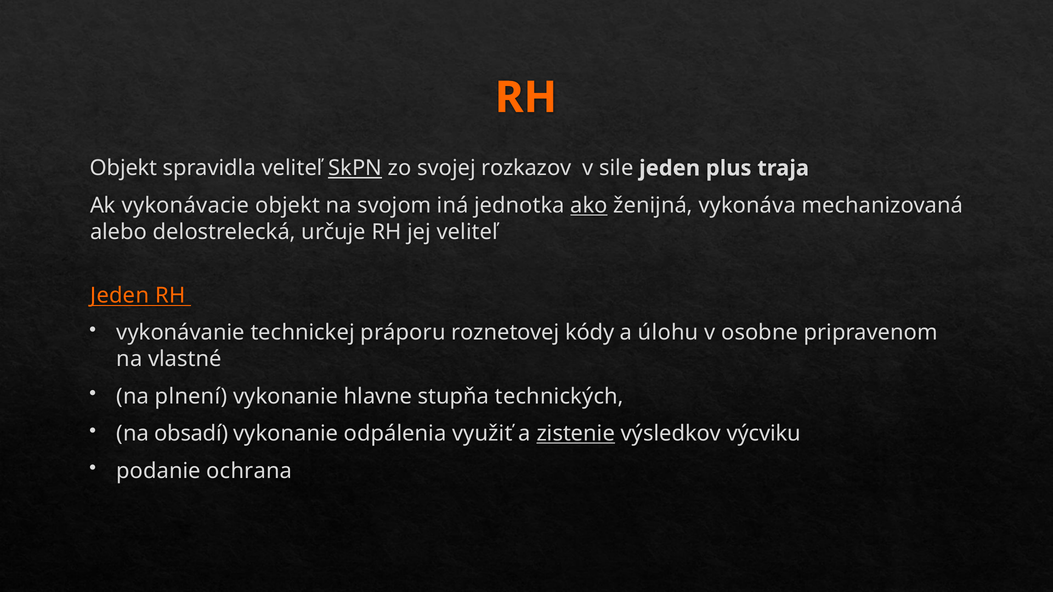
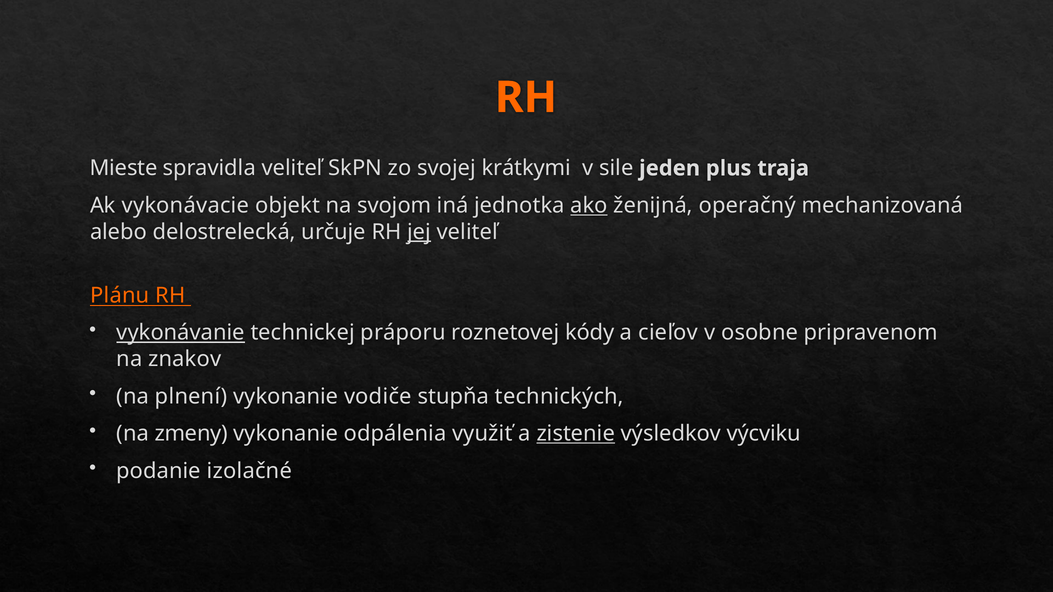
Objekt at (124, 168): Objekt -> Mieste
SkPN underline: present -> none
rozkazov: rozkazov -> krátkymi
vykonáva: vykonáva -> operačný
jej underline: none -> present
Jeden at (120, 296): Jeden -> Plánu
vykonávanie underline: none -> present
úlohu: úlohu -> cieľov
vlastné: vlastné -> znakov
hlavne: hlavne -> vodiče
obsadí: obsadí -> zmeny
ochrana: ochrana -> izolačné
